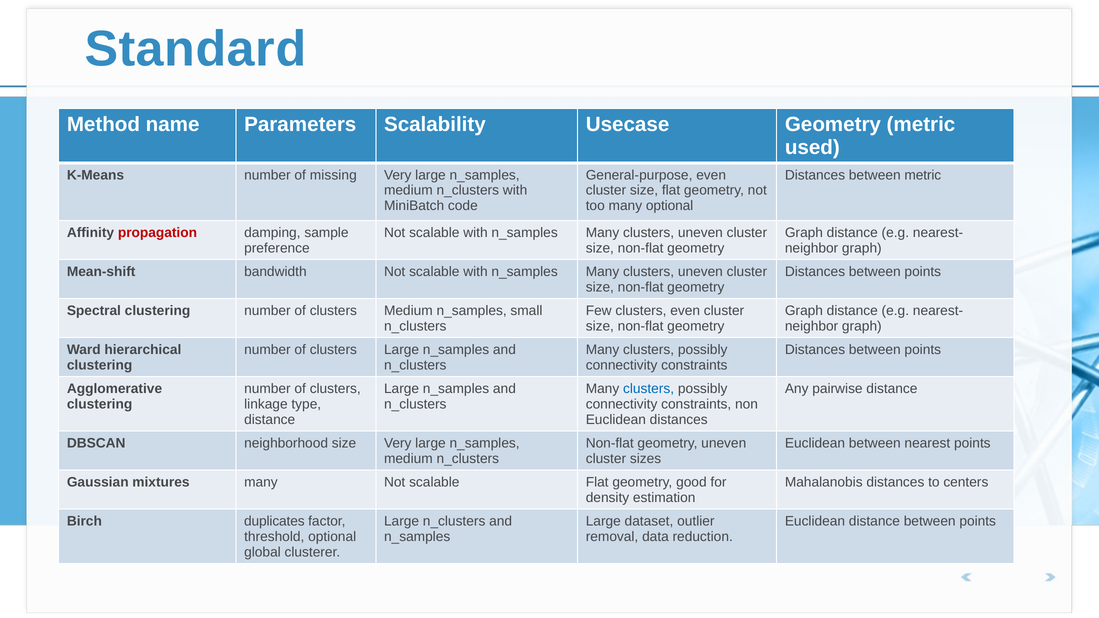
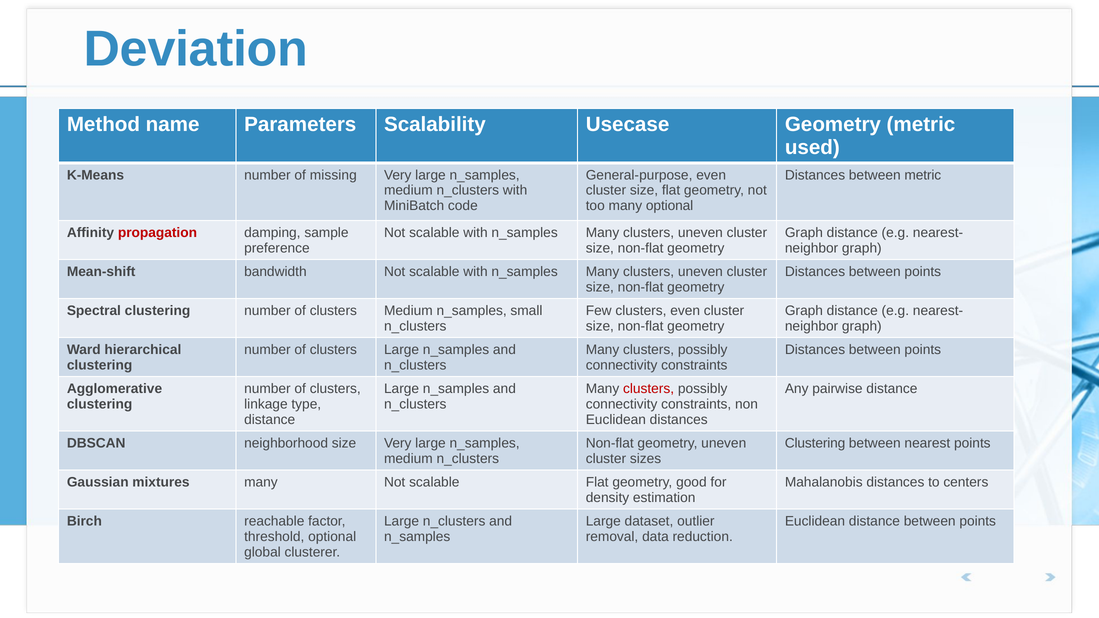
Standard: Standard -> Deviation
clusters at (649, 389) colour: blue -> red
Euclidean at (815, 443): Euclidean -> Clustering
duplicates: duplicates -> reachable
